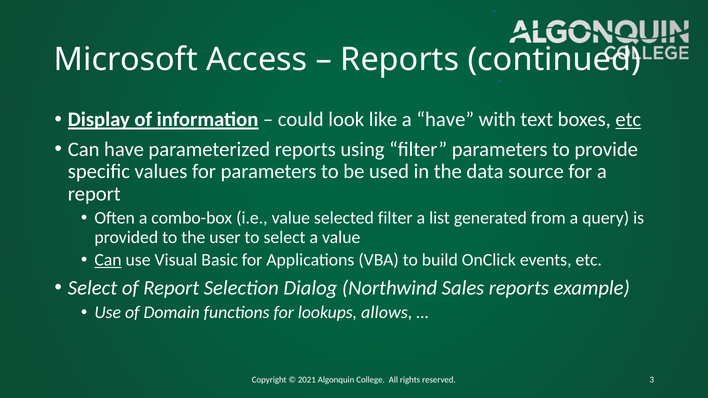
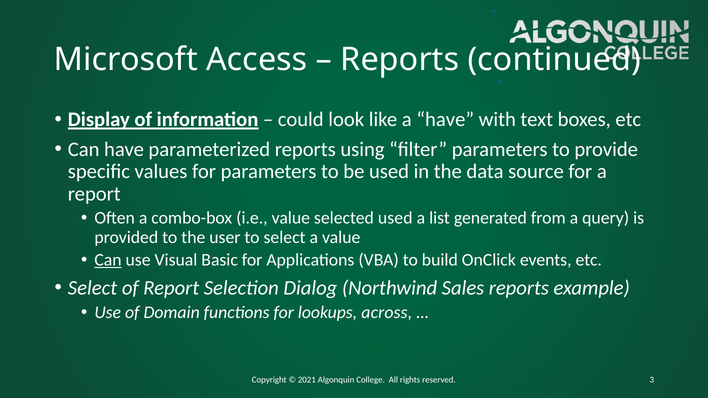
etc at (628, 120) underline: present -> none
selected filter: filter -> used
allows: allows -> across
